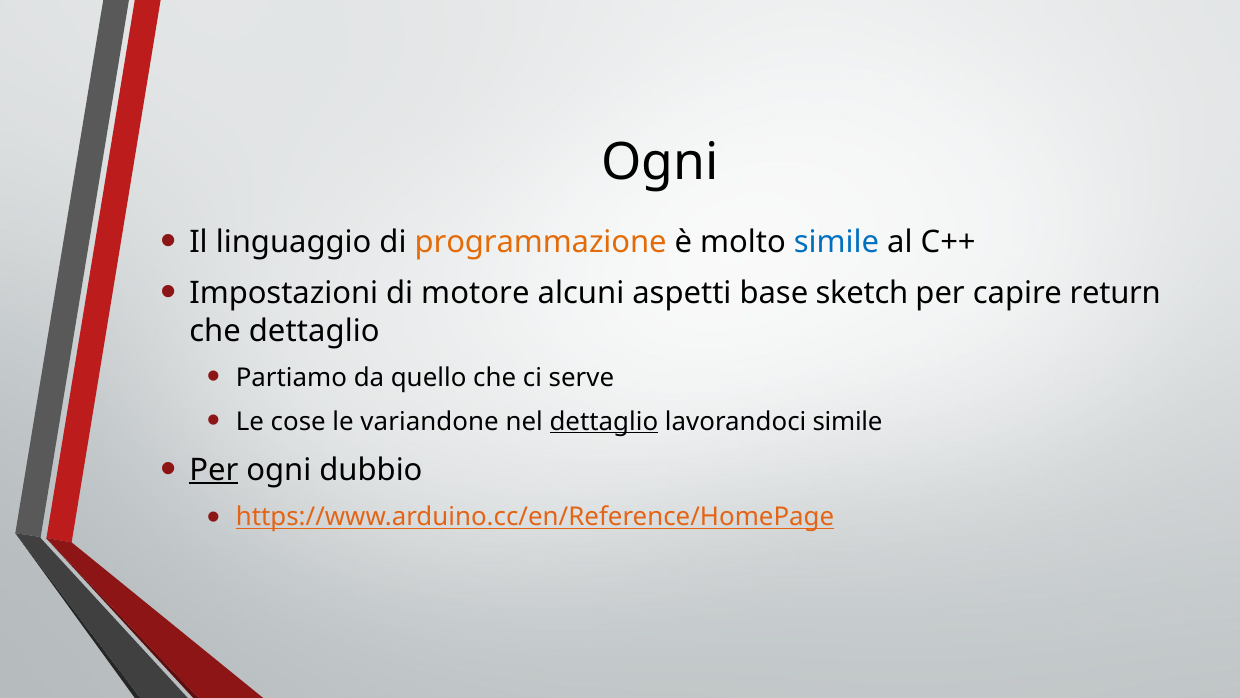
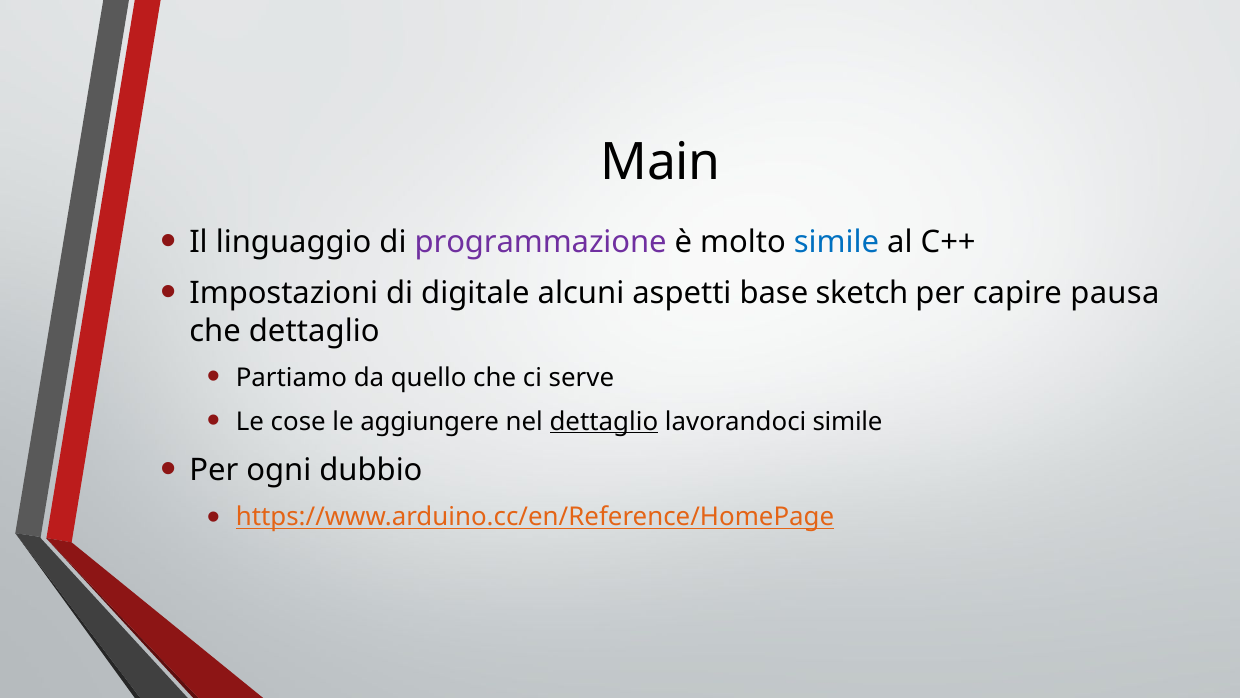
Ogni at (660, 162): Ogni -> Main
programmazione colour: orange -> purple
motore: motore -> digitale
return: return -> pausa
variandone: variandone -> aggiungere
Per at (214, 470) underline: present -> none
